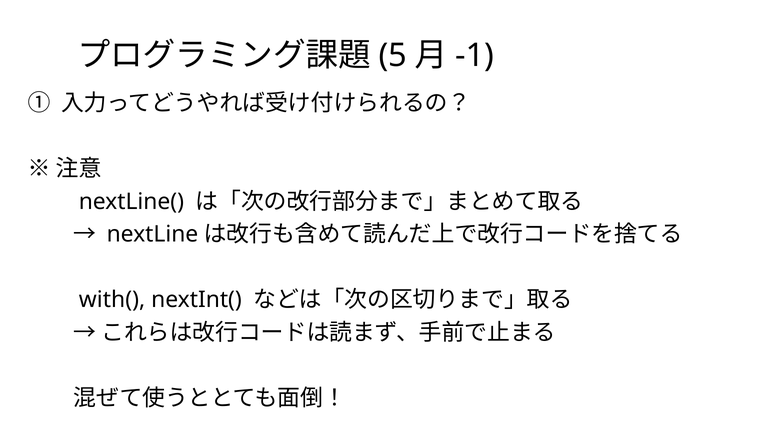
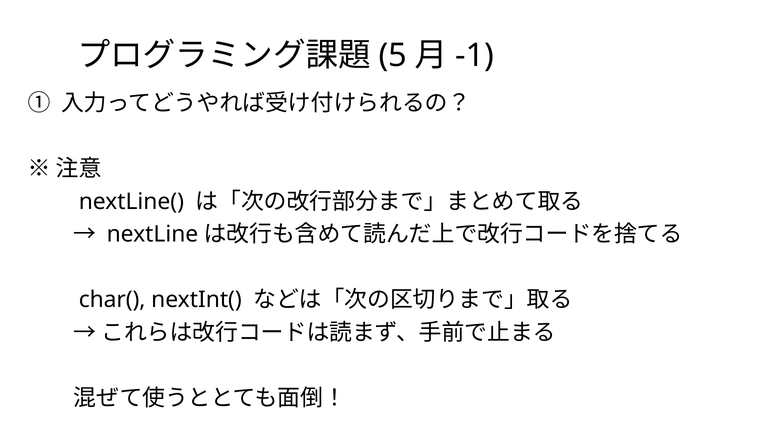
with(: with( -> char(
